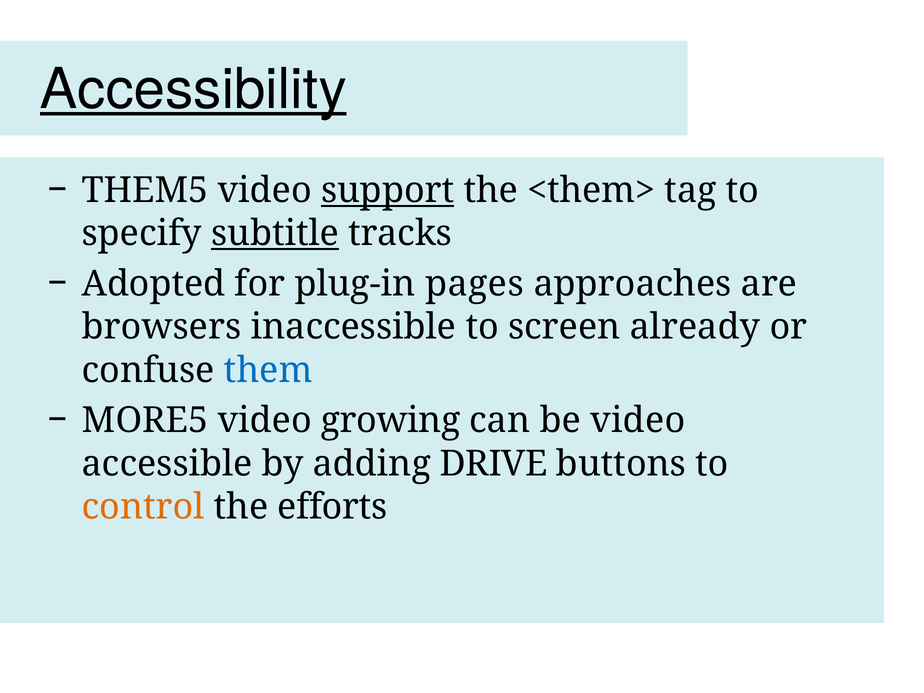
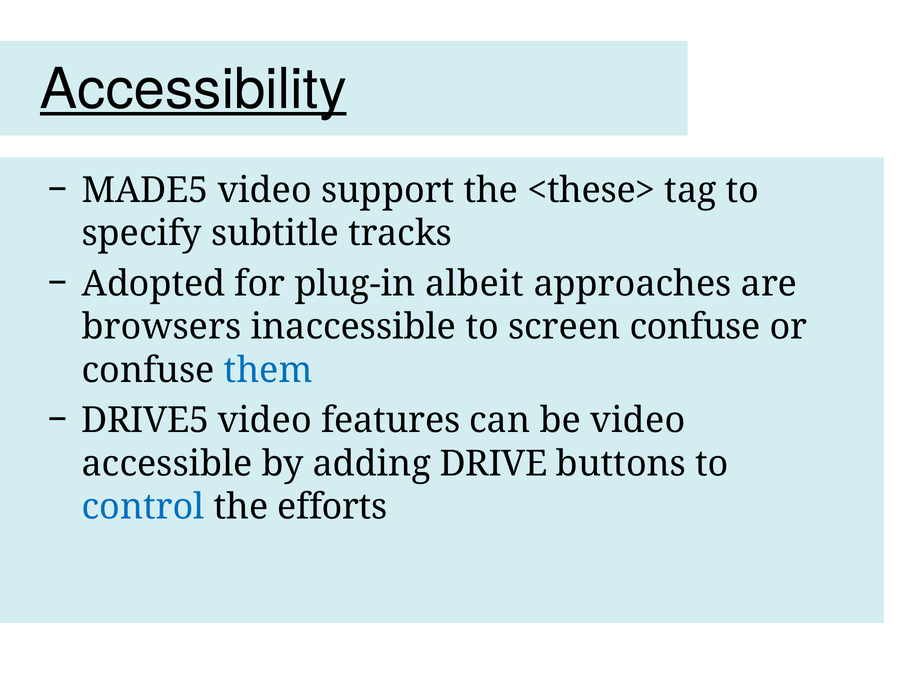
THEM5: THEM5 -> MADE5
support underline: present -> none
<them>: <them> -> <these>
subtitle underline: present -> none
pages: pages -> albeit
screen already: already -> confuse
MORE5: MORE5 -> DRIVE5
growing: growing -> features
control colour: orange -> blue
